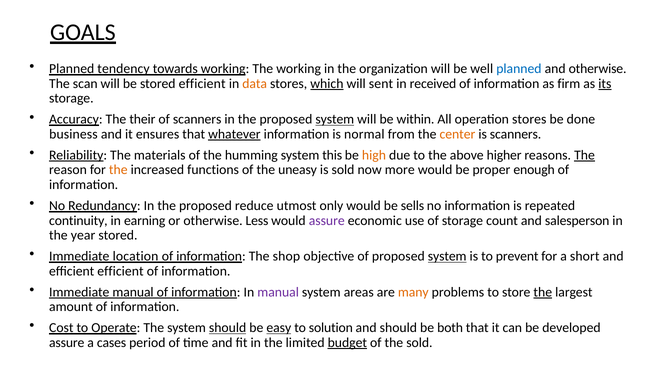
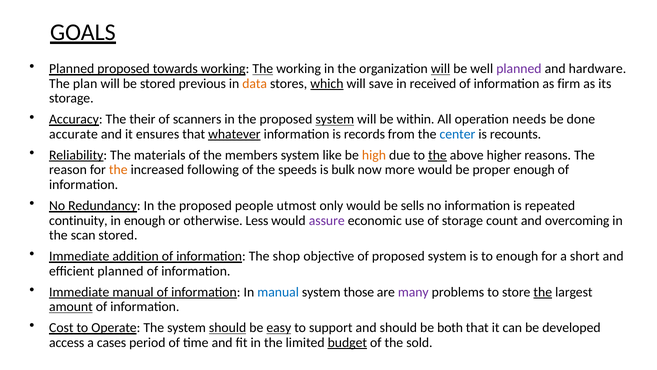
Planned tendency: tendency -> proposed
The at (263, 69) underline: none -> present
will at (441, 69) underline: none -> present
planned at (519, 69) colour: blue -> purple
and otherwise: otherwise -> hardware
scan: scan -> plan
stored efficient: efficient -> previous
sent: sent -> save
its underline: present -> none
operation stores: stores -> needs
business: business -> accurate
normal: normal -> records
center colour: orange -> blue
is scanners: scanners -> recounts
humming: humming -> members
this: this -> like
the at (437, 155) underline: none -> present
The at (584, 155) underline: present -> none
functions: functions -> following
uneasy: uneasy -> speeds
is sold: sold -> bulk
reduce: reduce -> people
in earning: earning -> enough
salesperson: salesperson -> overcoming
year: year -> scan
location: location -> addition
system at (447, 256) underline: present -> none
to prevent: prevent -> enough
efficient efficient: efficient -> planned
manual at (278, 292) colour: purple -> blue
areas: areas -> those
many colour: orange -> purple
amount underline: none -> present
solution: solution -> support
assure at (67, 342): assure -> access
